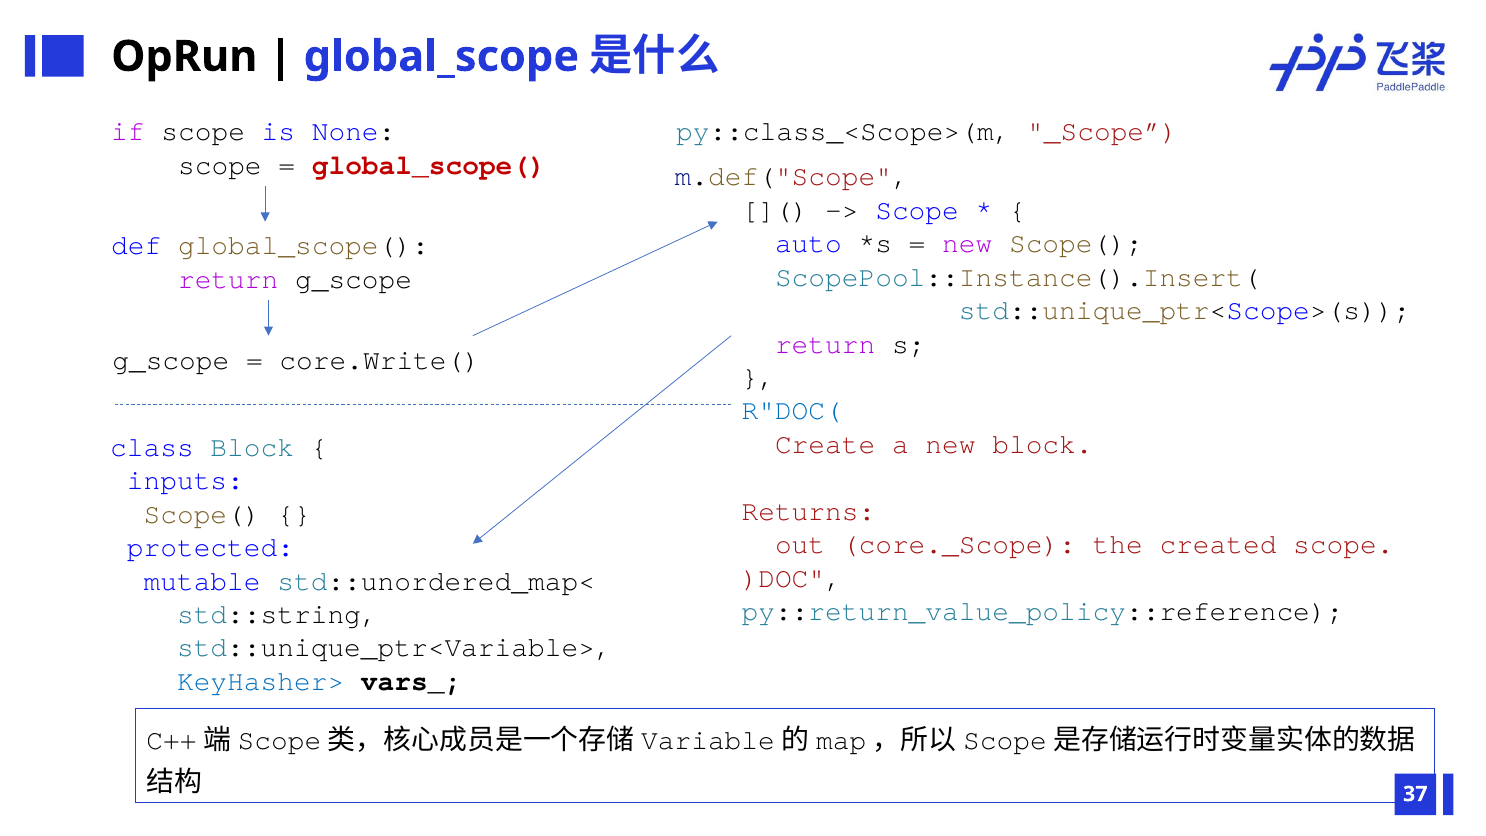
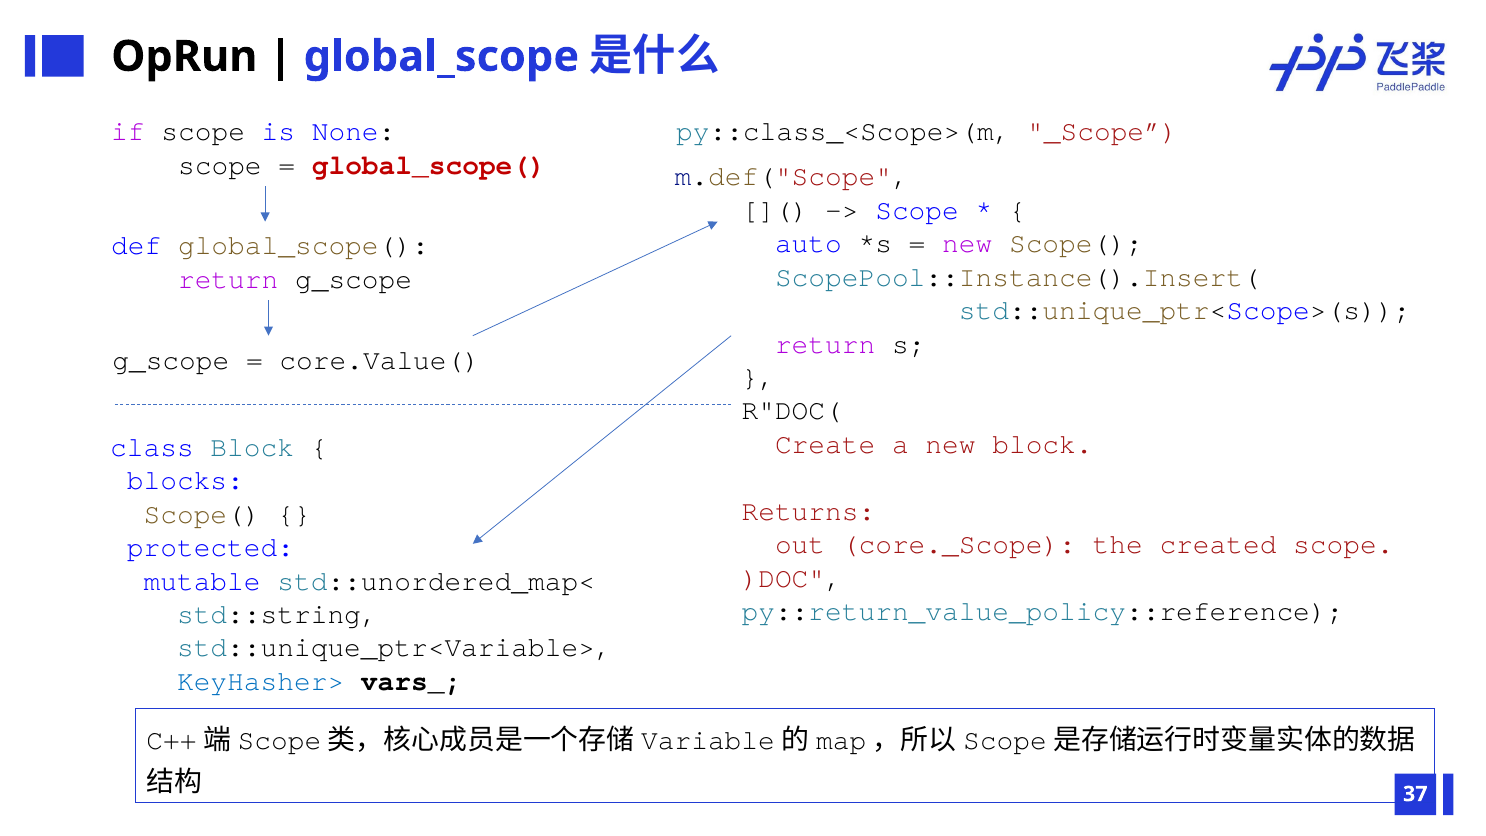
core.Write(: core.Write( -> core.Value(
R"DOC( colour: blue -> black
inputs: inputs -> blocks
